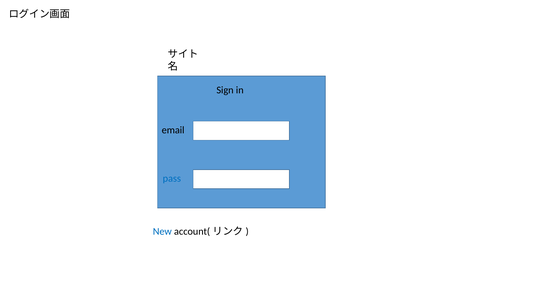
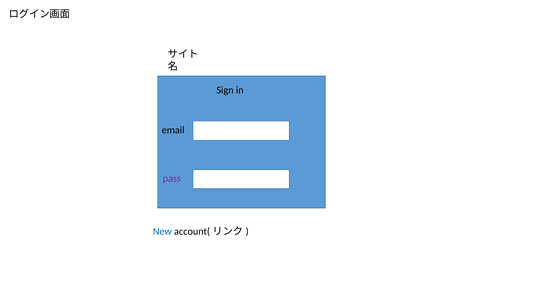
pass colour: blue -> purple
